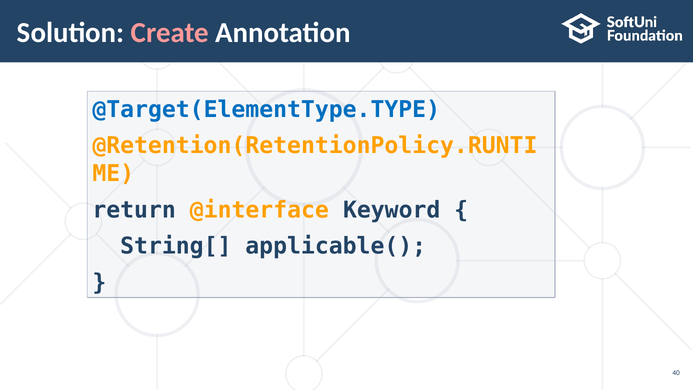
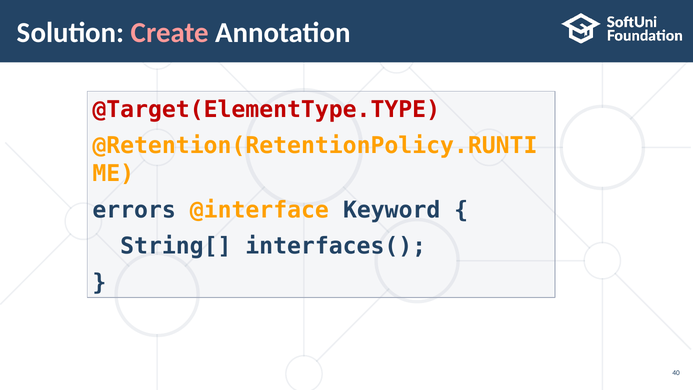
@Target(ElementType.TYPE colour: blue -> red
return: return -> errors
applicable(: applicable( -> interfaces(
